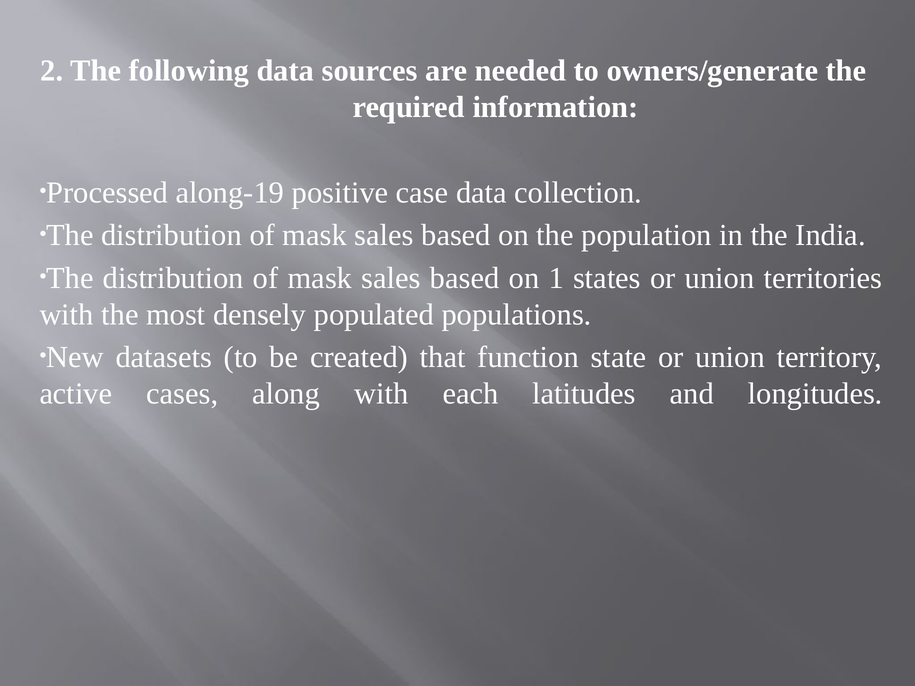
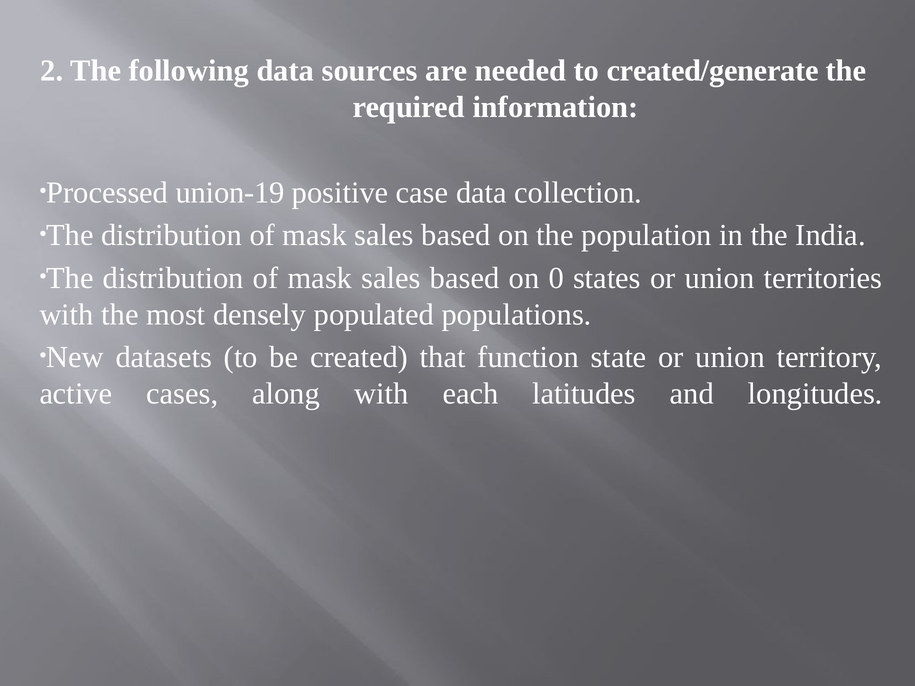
owners/generate: owners/generate -> created/generate
along-19: along-19 -> union-19
1: 1 -> 0
